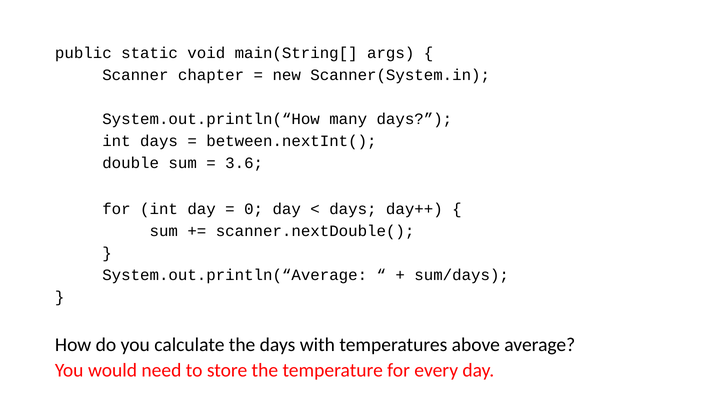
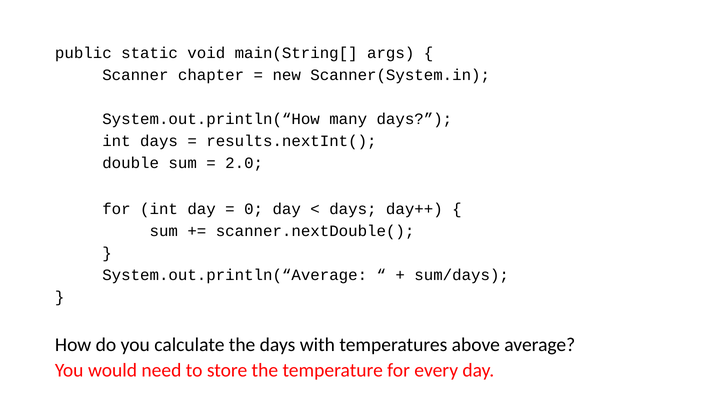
between.nextInt(: between.nextInt( -> results.nextInt(
3.6: 3.6 -> 2.0
